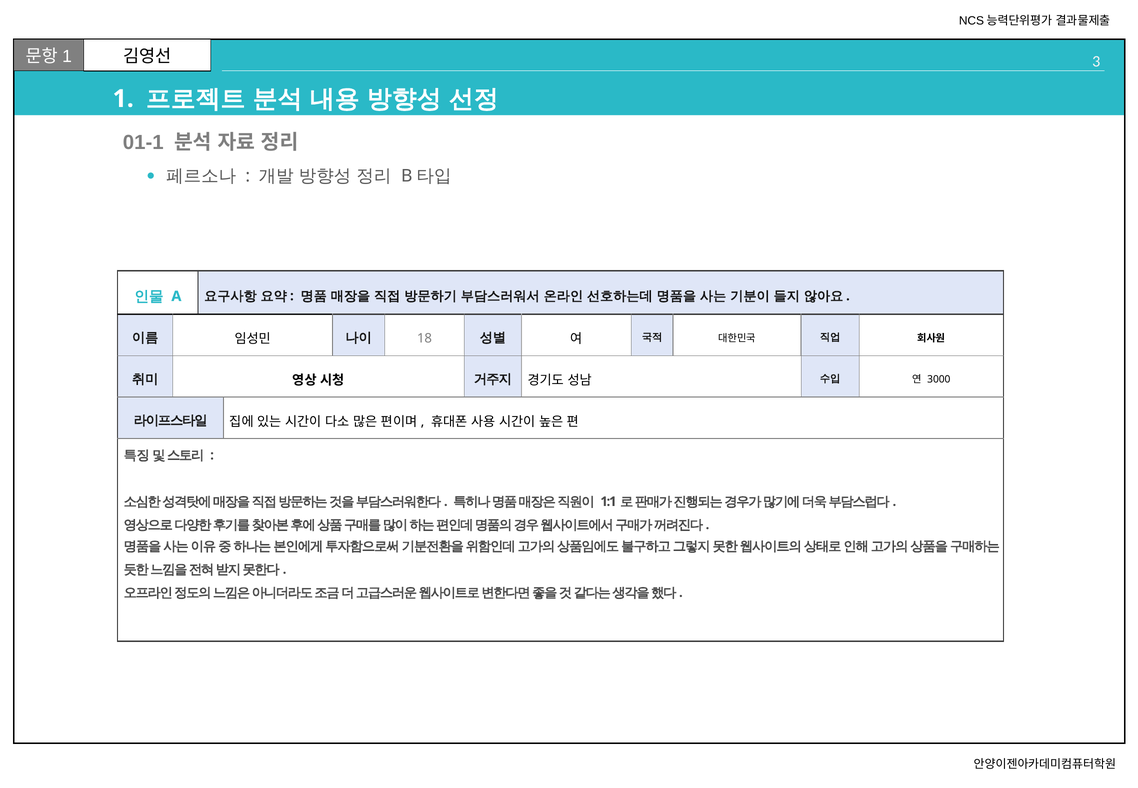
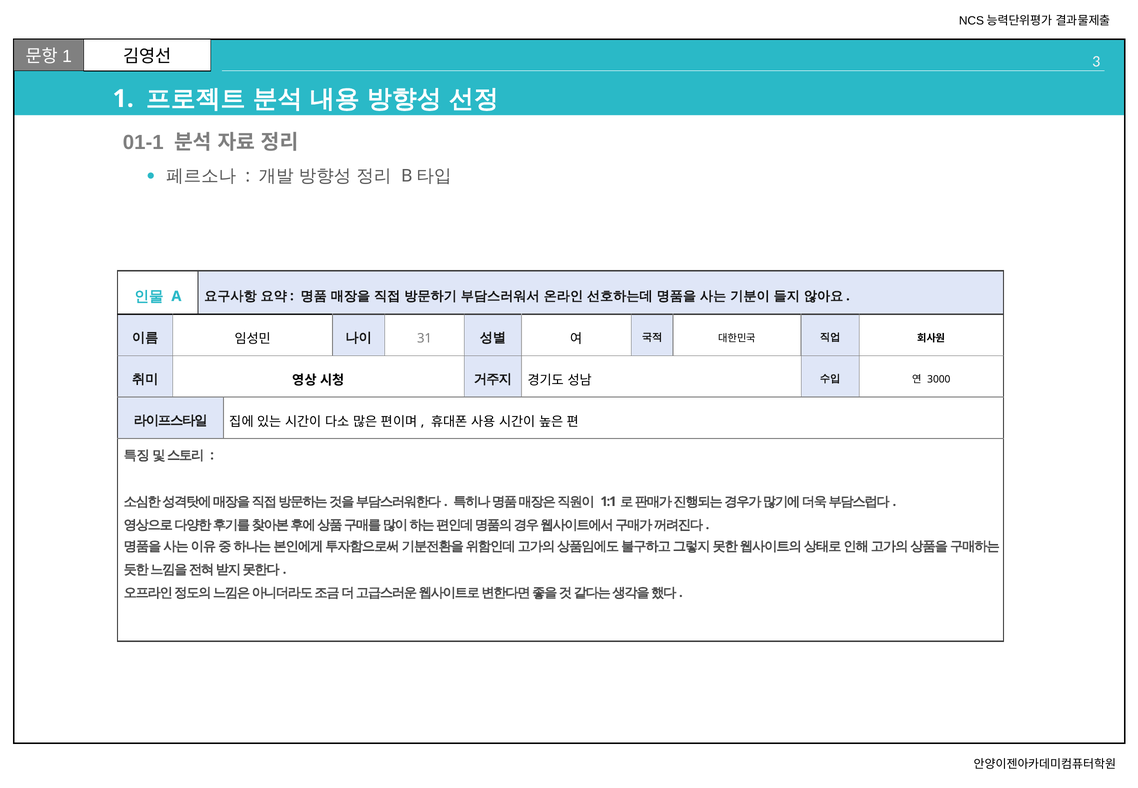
18: 18 -> 31
